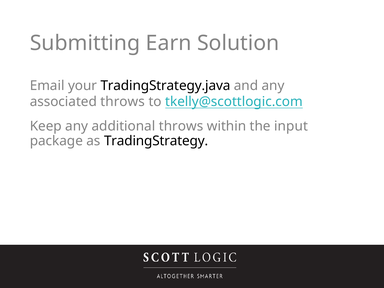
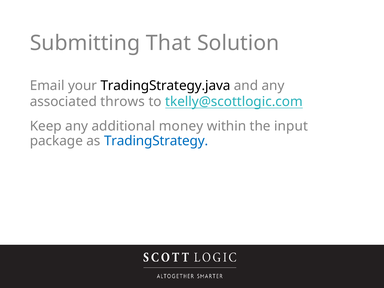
Earn: Earn -> That
additional throws: throws -> money
TradingStrategy colour: black -> blue
